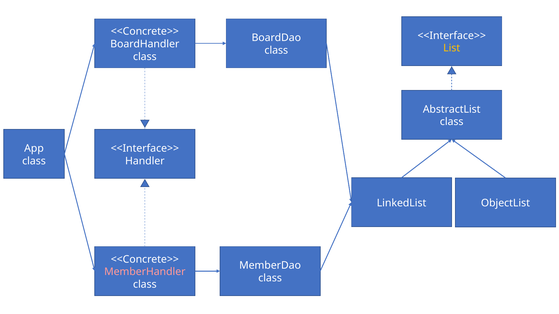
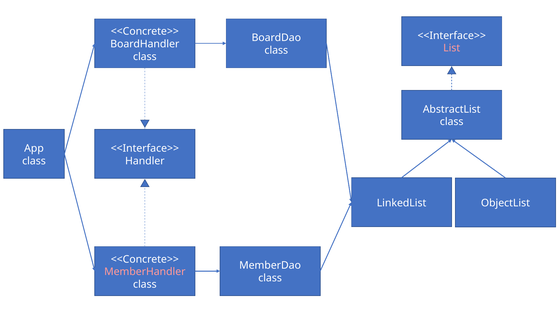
List colour: yellow -> pink
